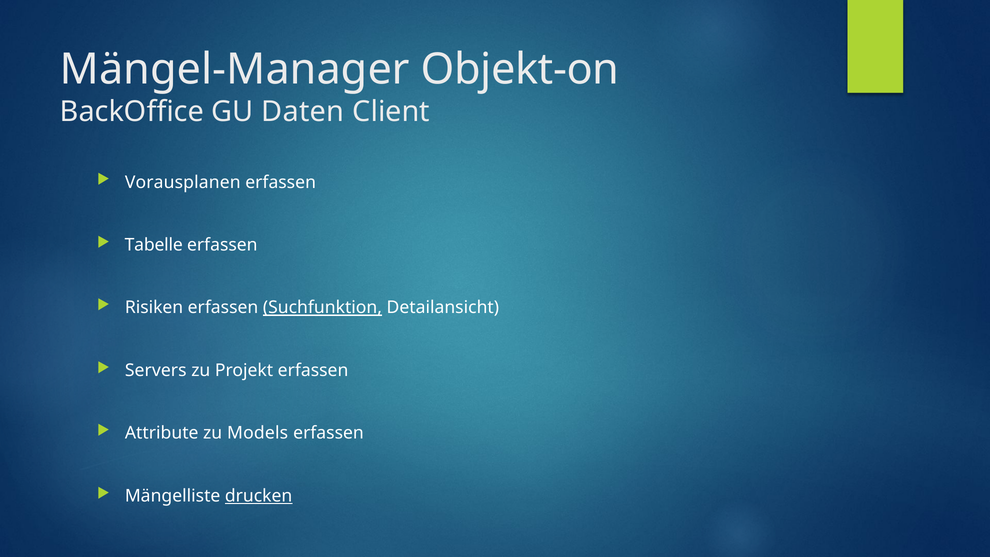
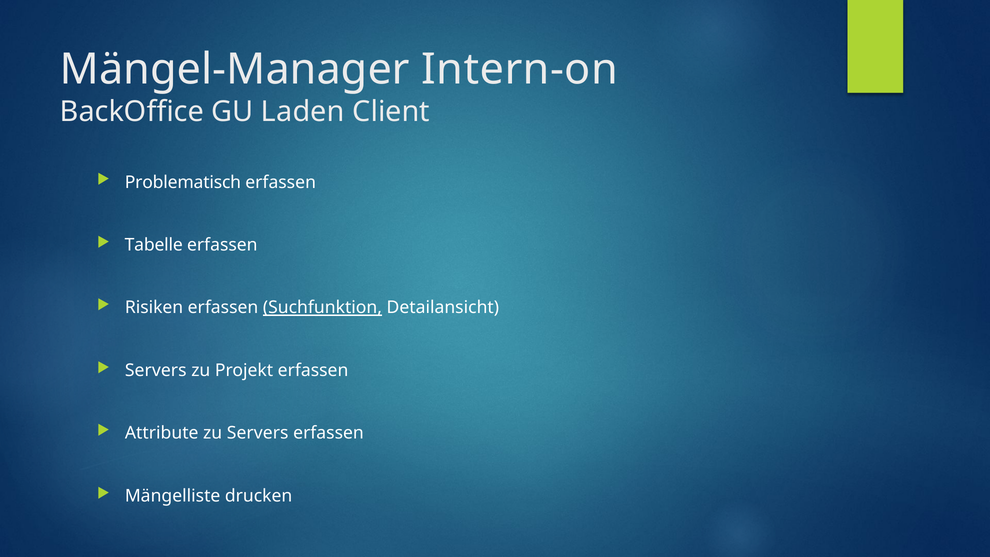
Objekt-on: Objekt-on -> Intern-on
Daten: Daten -> Laden
Vorausplanen: Vorausplanen -> Problematisch
zu Models: Models -> Servers
drucken underline: present -> none
